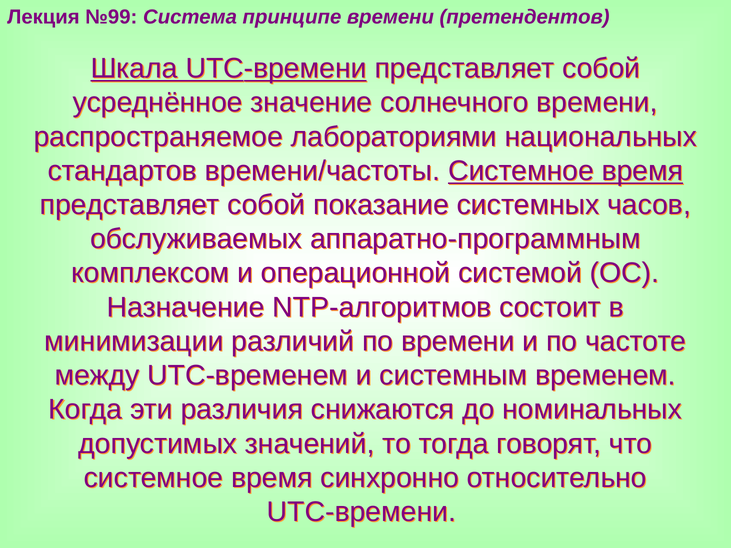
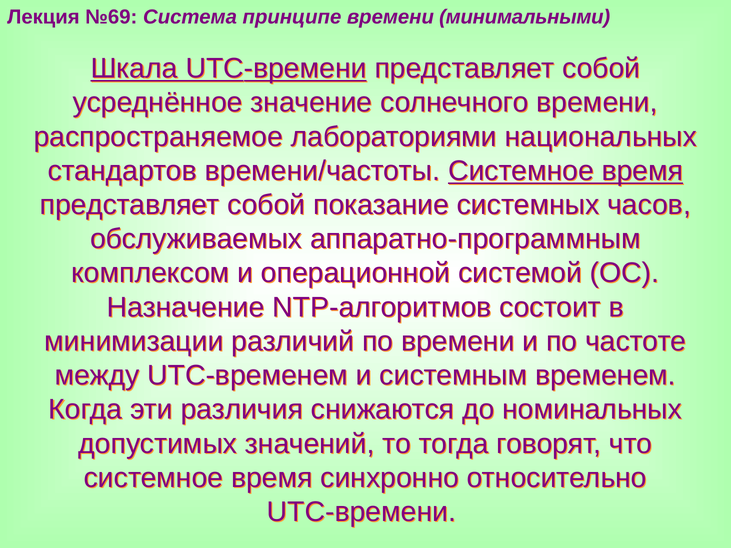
№99: №99 -> №69
претендентов: претендентов -> минимальными
